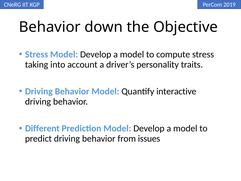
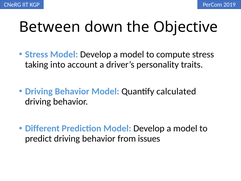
Behavior at (50, 27): Behavior -> Between
interactive: interactive -> calculated
